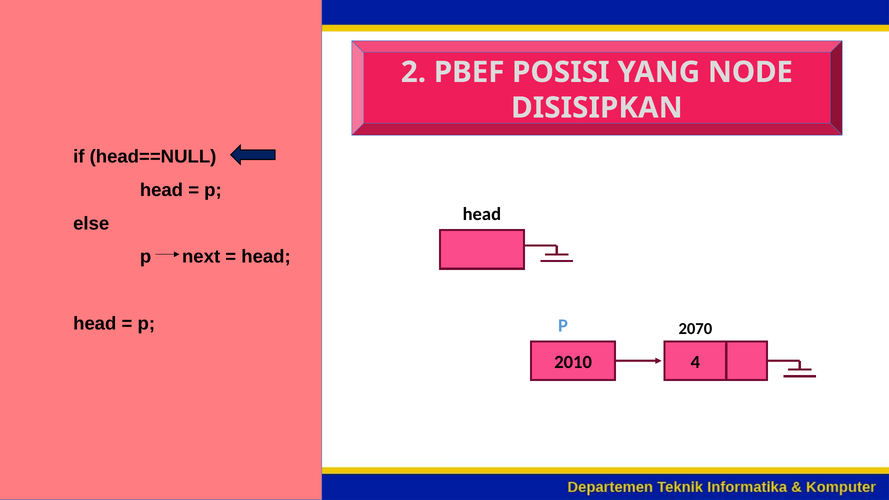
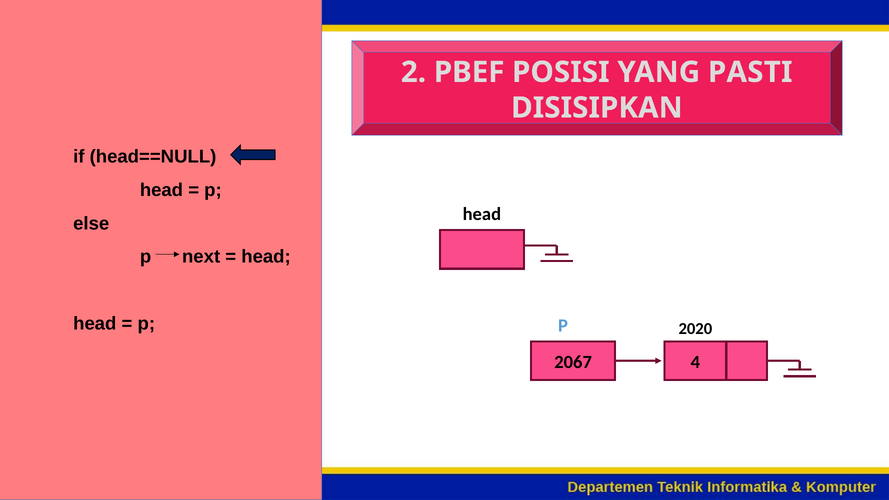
NODE: NODE -> PASTI
2070: 2070 -> 2020
2010: 2010 -> 2067
